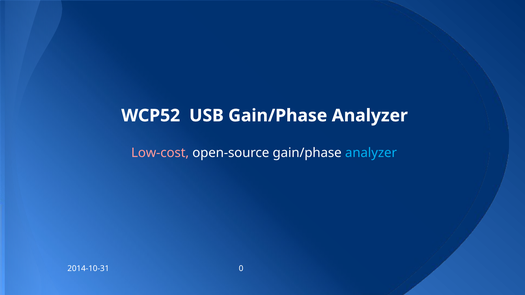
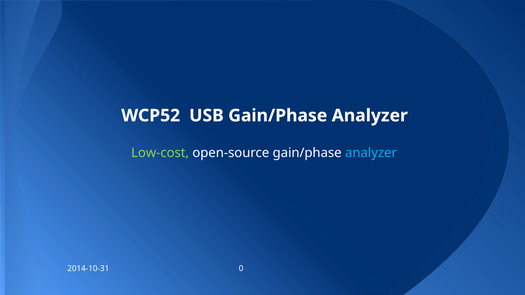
Low-cost colour: pink -> light green
